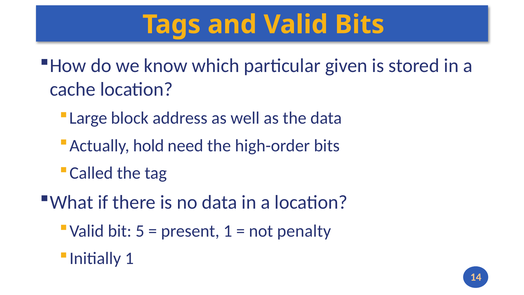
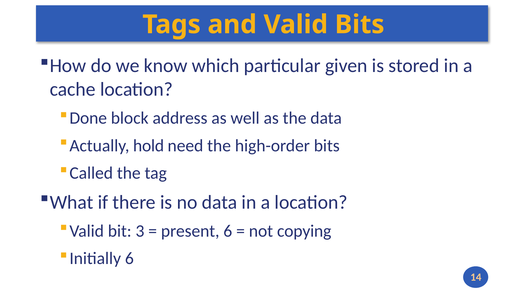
Large: Large -> Done
5: 5 -> 3
present 1: 1 -> 6
penalty: penalty -> copying
Initially 1: 1 -> 6
